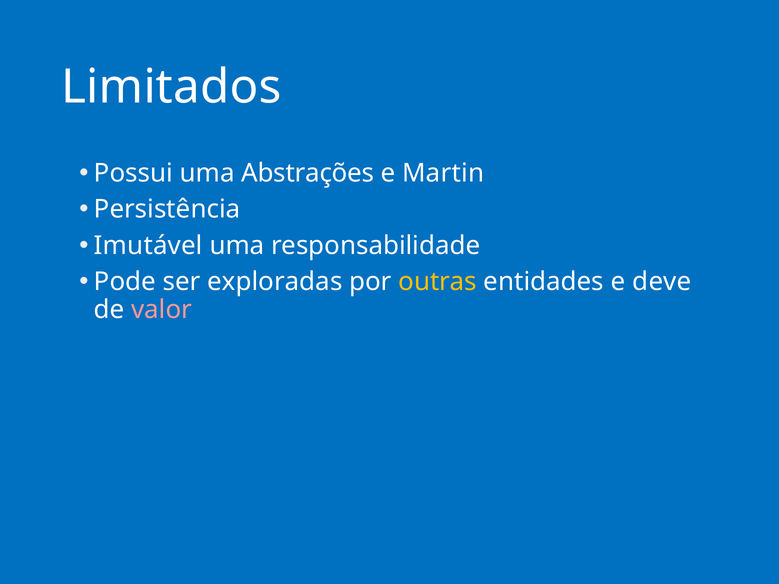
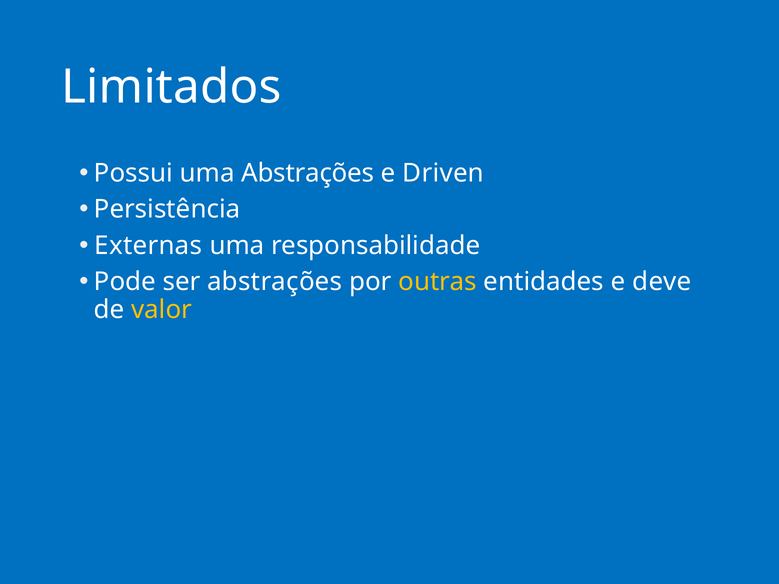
Martin: Martin -> Driven
Imutável: Imutável -> Externas
ser exploradas: exploradas -> abstrações
valor colour: pink -> yellow
